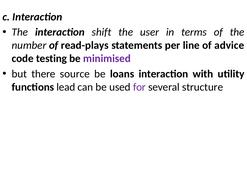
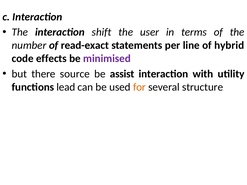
read-plays: read-plays -> read-exact
advice: advice -> hybrid
testing: testing -> effects
loans: loans -> assist
for colour: purple -> orange
